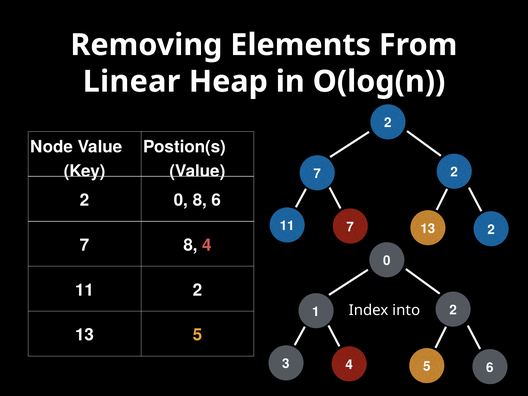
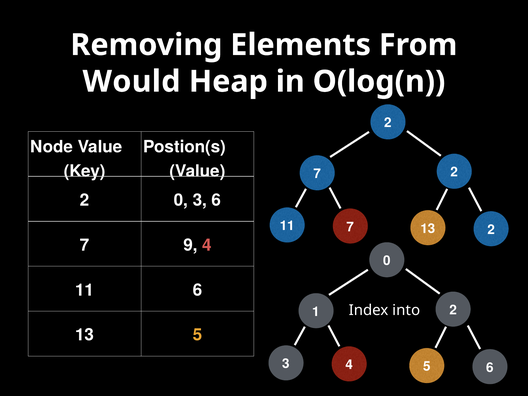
Linear: Linear -> Would
0 8: 8 -> 3
7 8: 8 -> 9
2 at (198, 290): 2 -> 6
